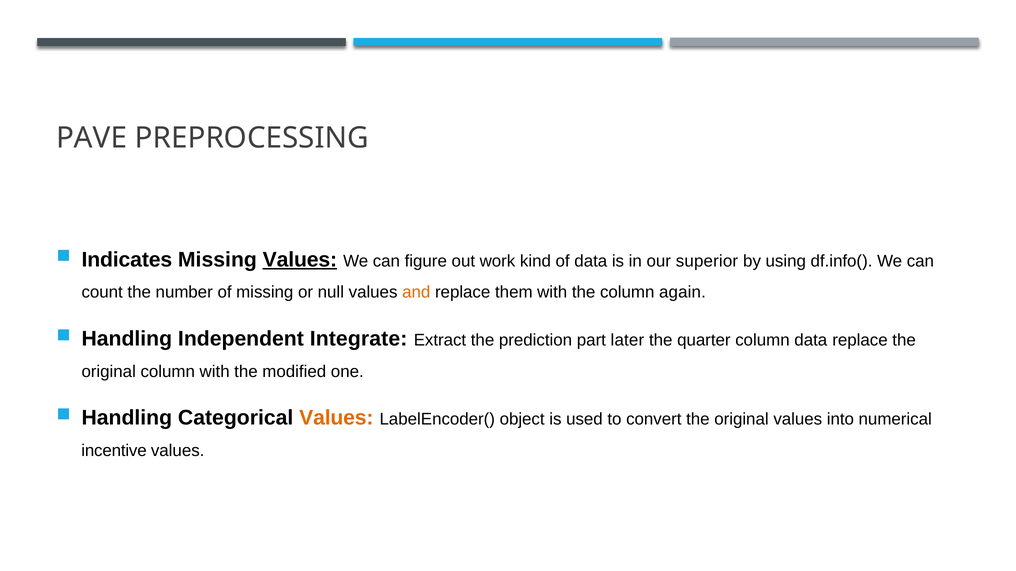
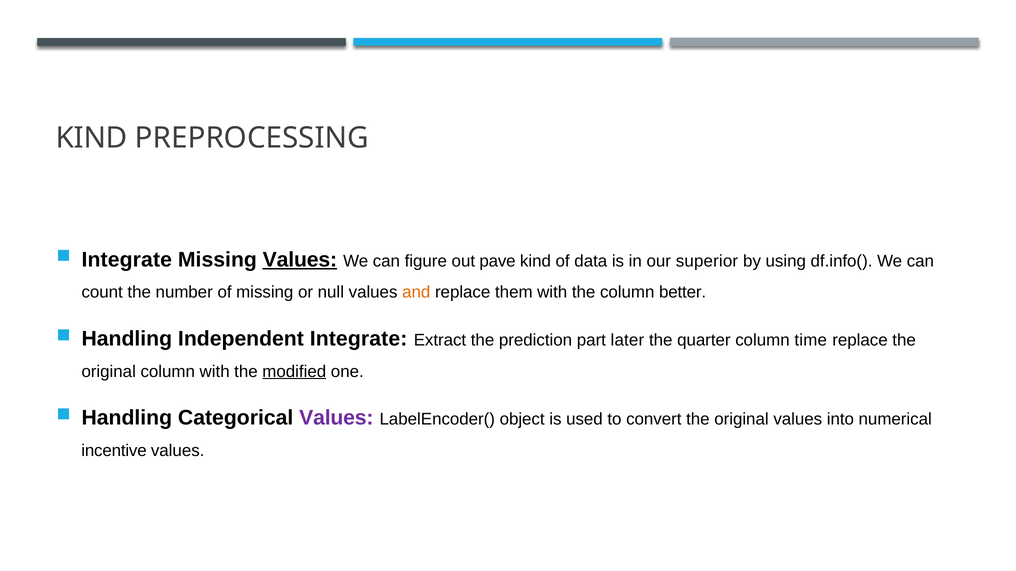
PAVE at (92, 138): PAVE -> KIND
Indicates at (127, 260): Indicates -> Integrate
work: work -> pave
again: again -> better
column data: data -> time
modified underline: none -> present
Values at (336, 418) colour: orange -> purple
